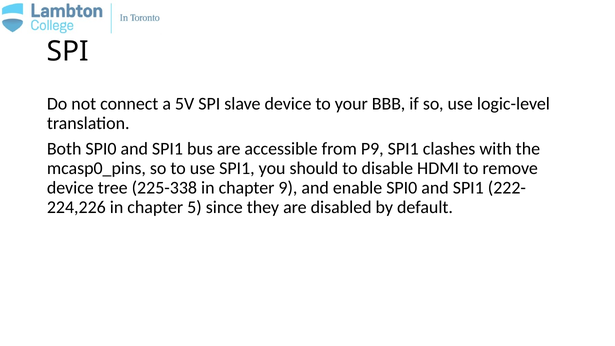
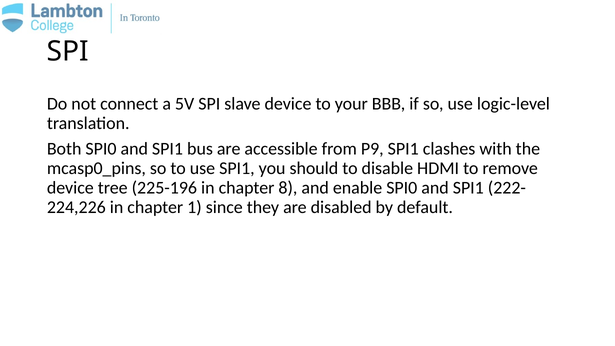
225-338: 225-338 -> 225-196
9: 9 -> 8
5: 5 -> 1
